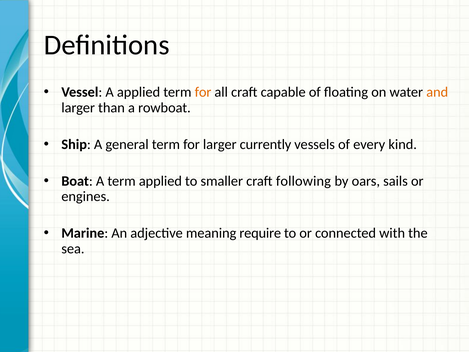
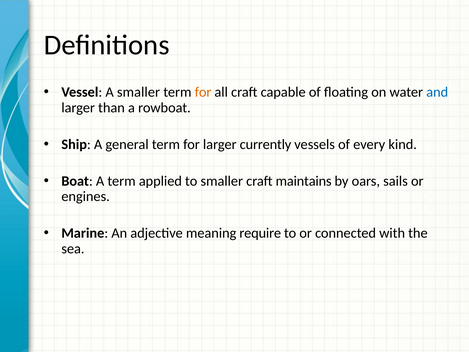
A applied: applied -> smaller
and colour: orange -> blue
following: following -> maintains
